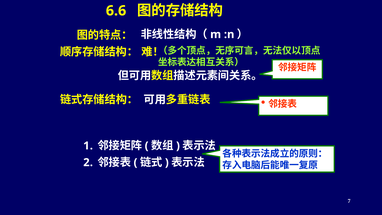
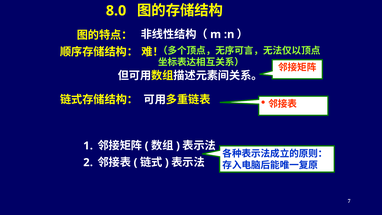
6.6: 6.6 -> 8.0
